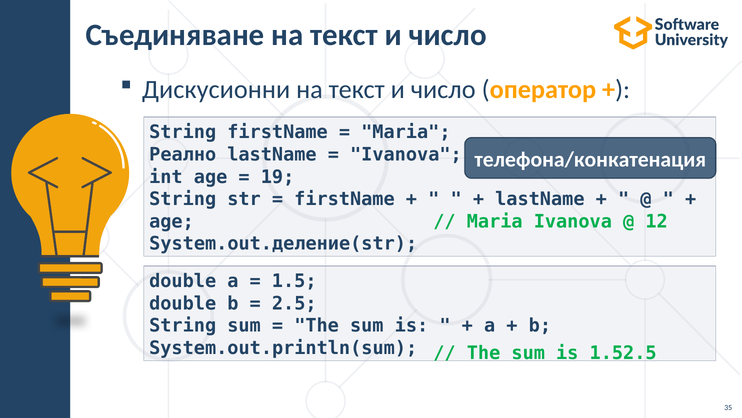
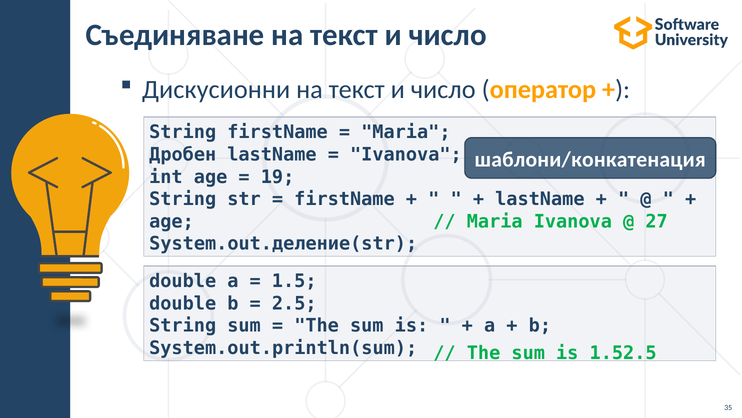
Реално: Реално -> Дробен
телефона/конкатенация: телефона/конкатенация -> шаблони/конкатенация
12: 12 -> 27
